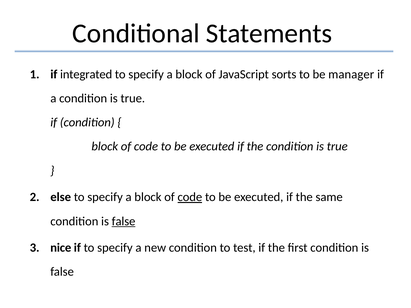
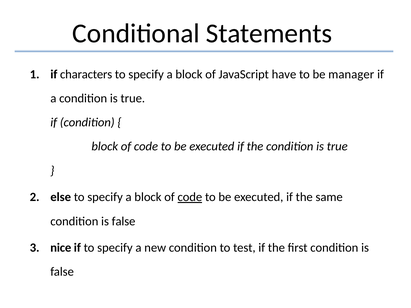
integrated: integrated -> characters
sorts: sorts -> have
false at (124, 221) underline: present -> none
